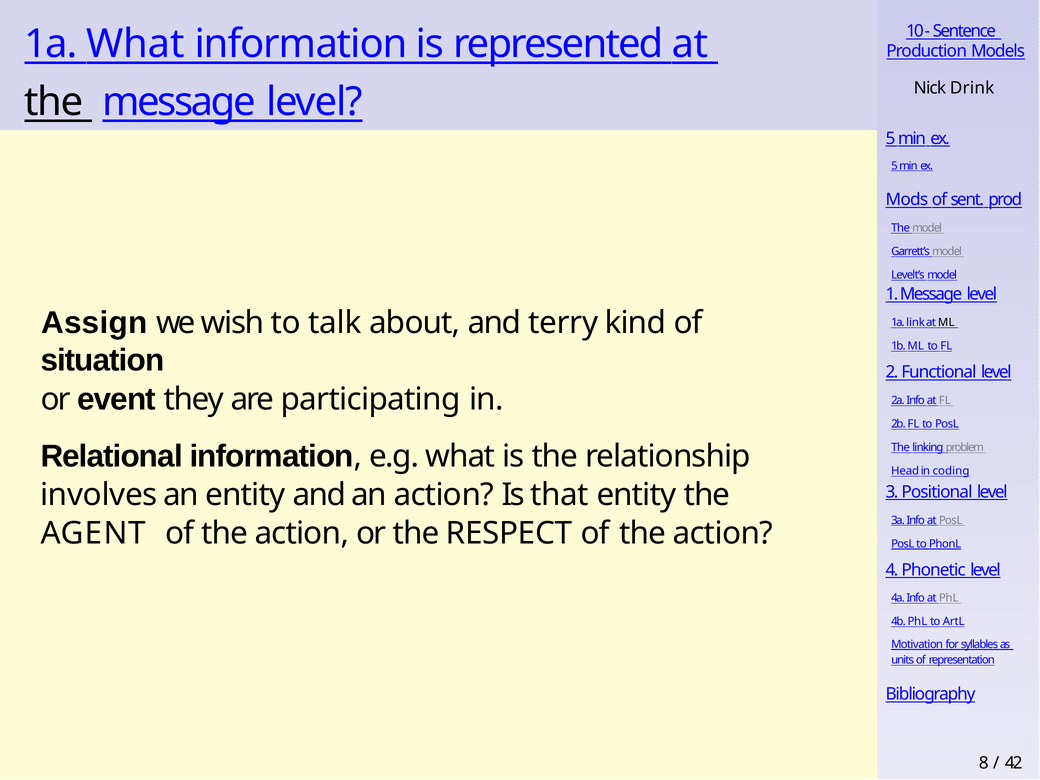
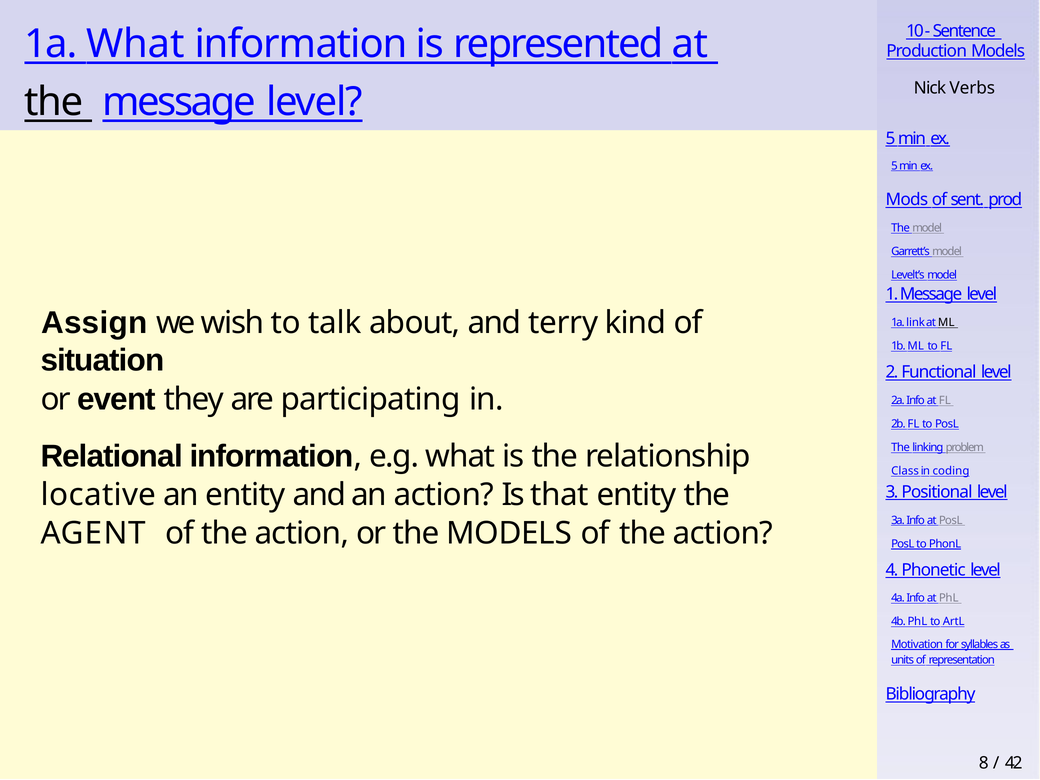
Drink: Drink -> Verbs
Head: Head -> Class
involves: involves -> locative
the RESPECT: RESPECT -> MODELS
